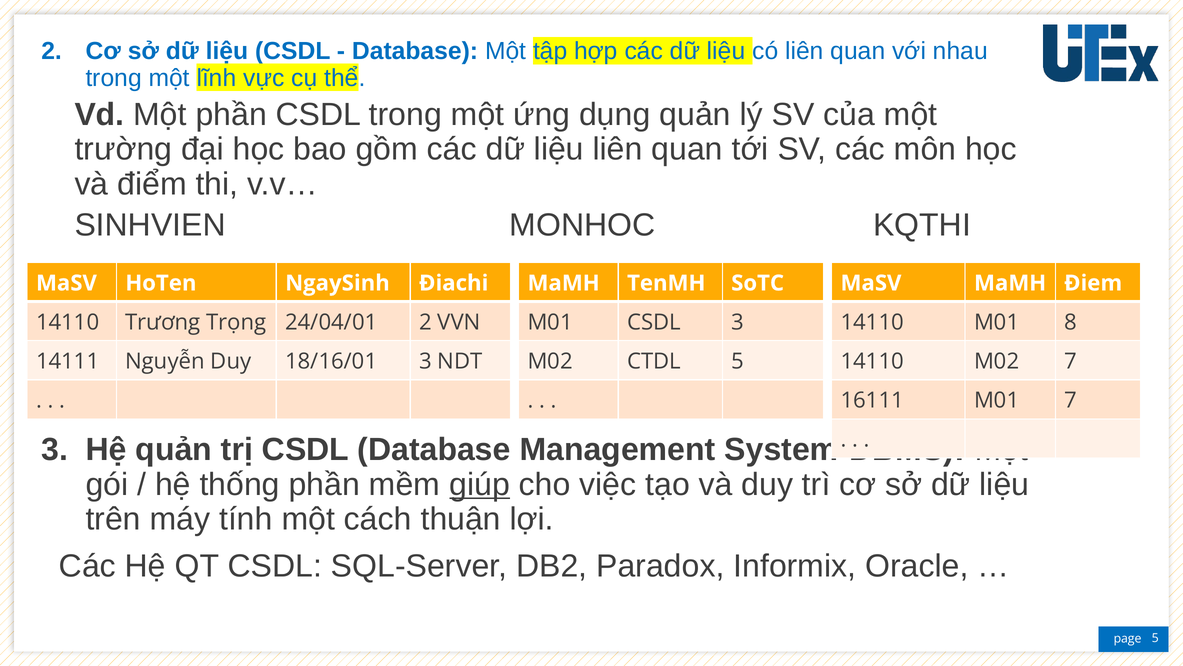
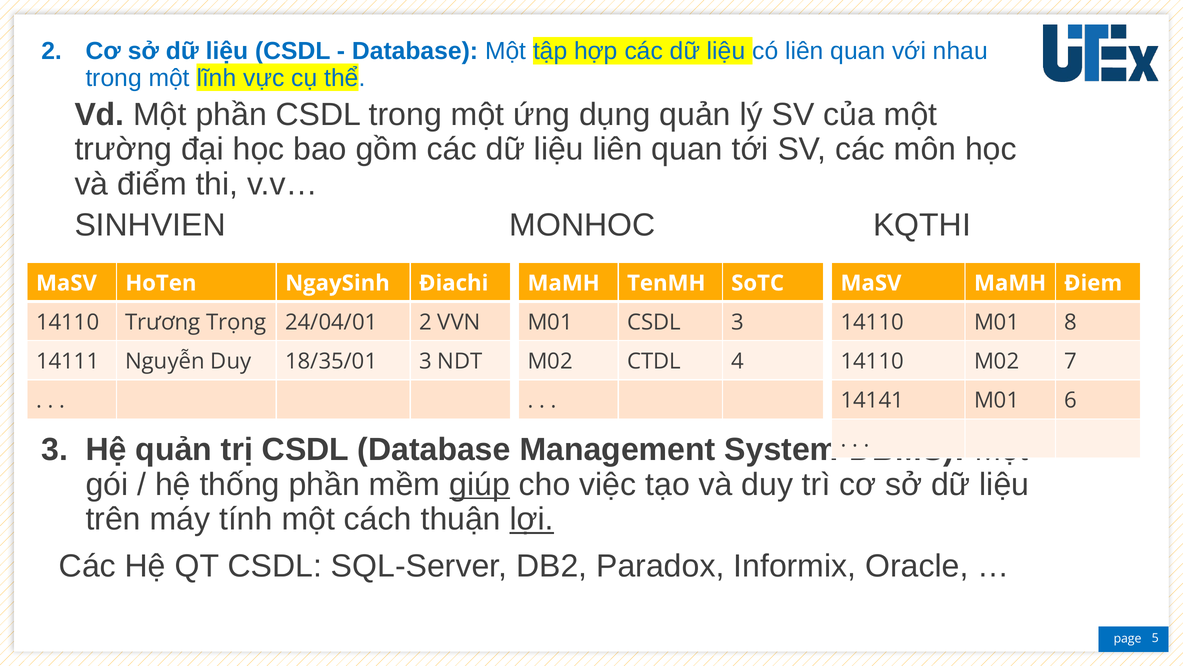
18/16/01: 18/16/01 -> 18/35/01
CTDL 5: 5 -> 4
16111: 16111 -> 14141
M01 7: 7 -> 6
lợi underline: none -> present
